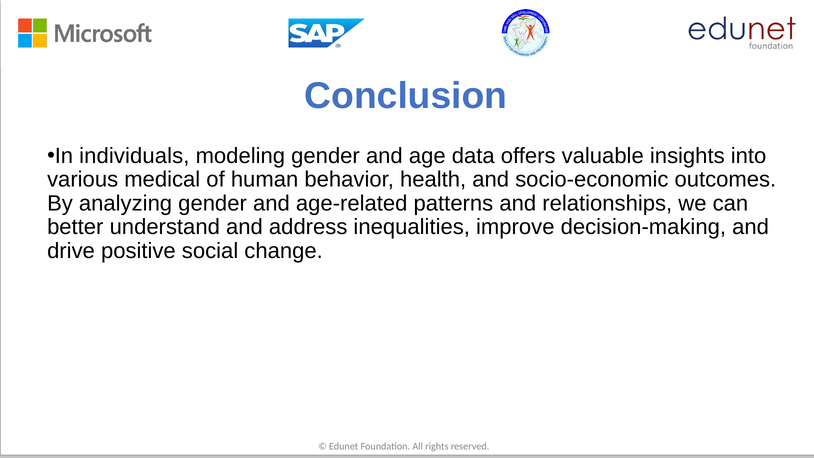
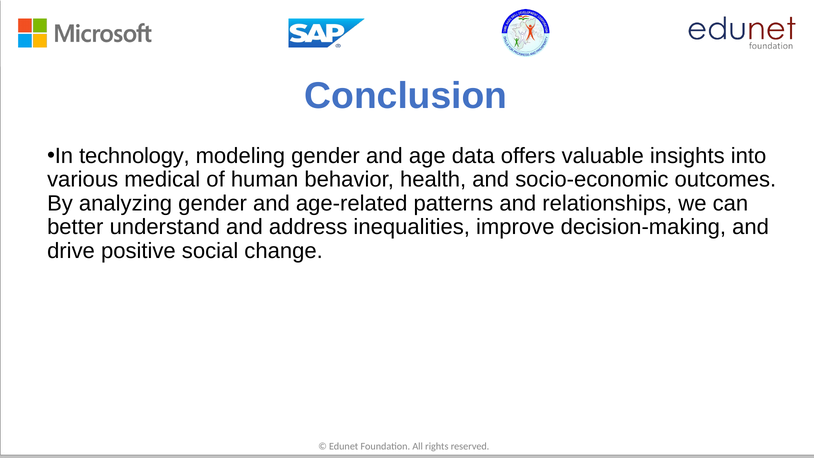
individuals: individuals -> technology
